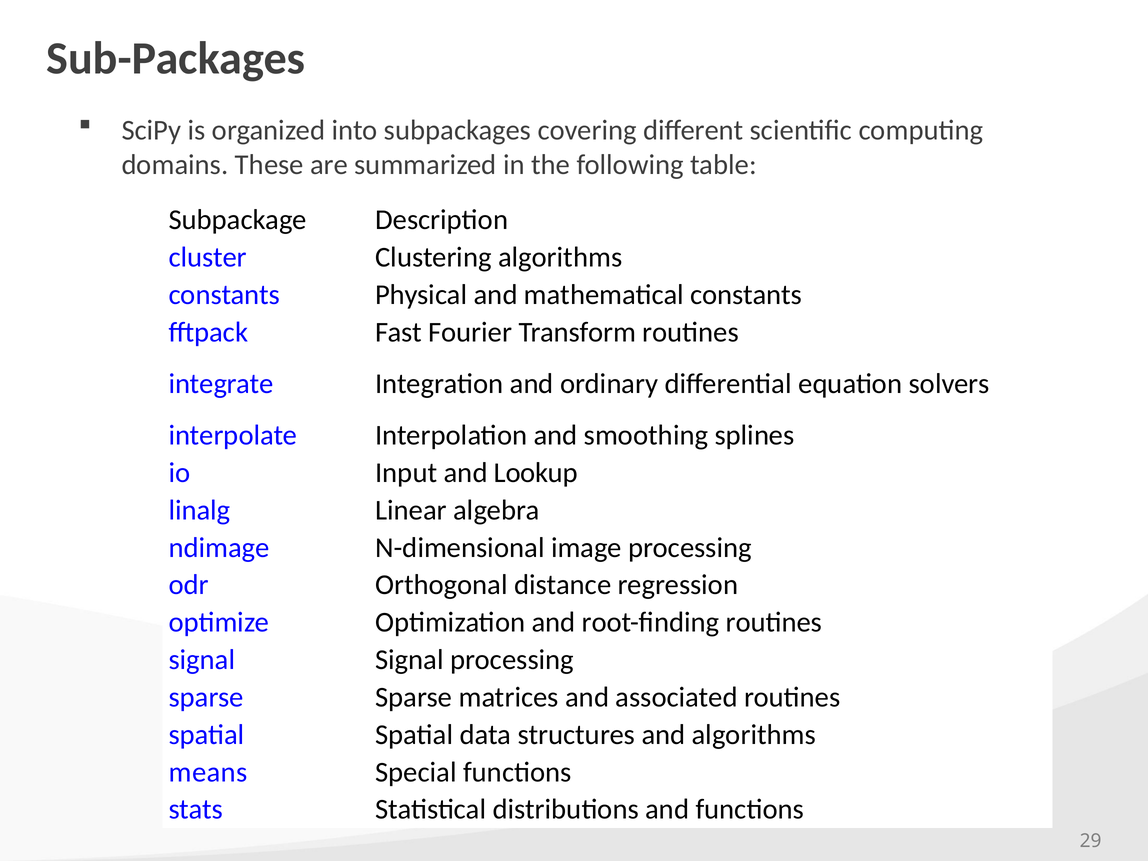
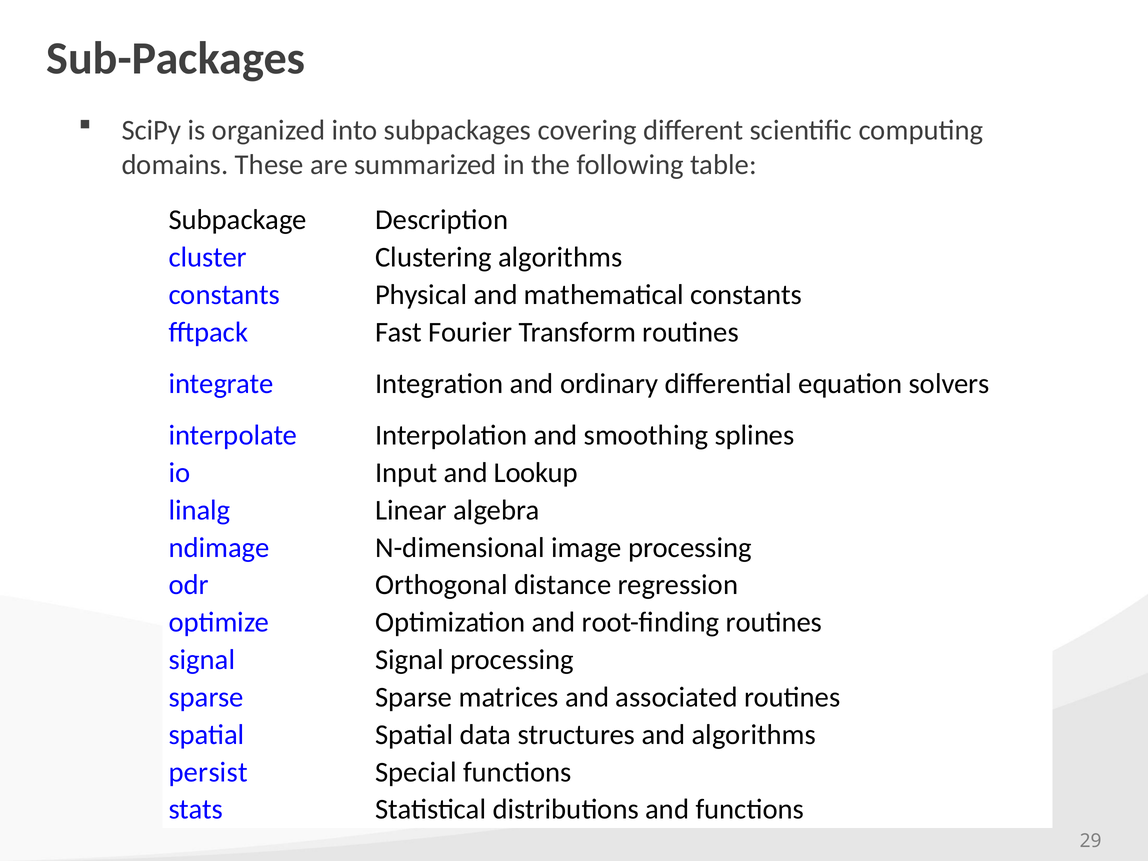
means: means -> persist
